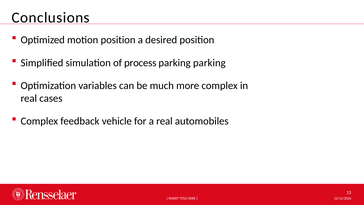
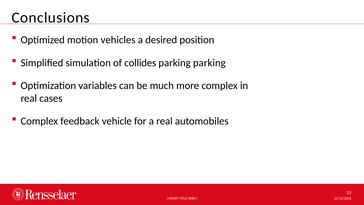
motion position: position -> vehicles
process: process -> collides
